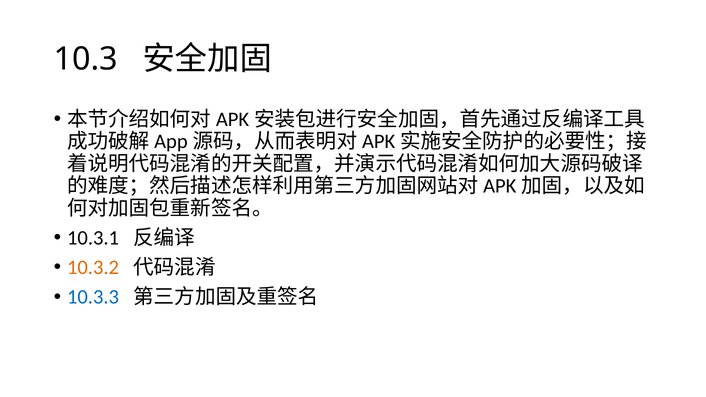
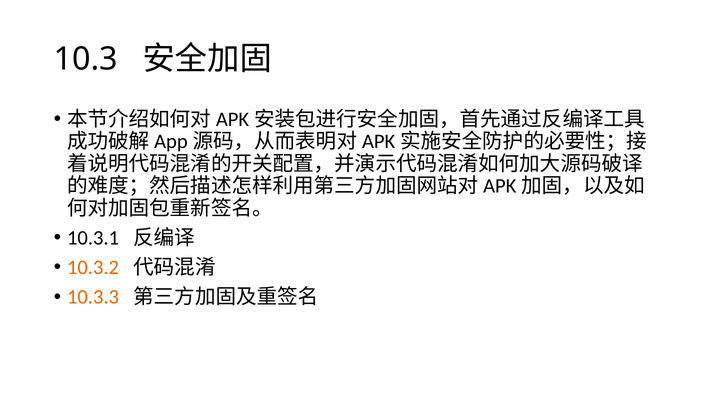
10.3.3 colour: blue -> orange
